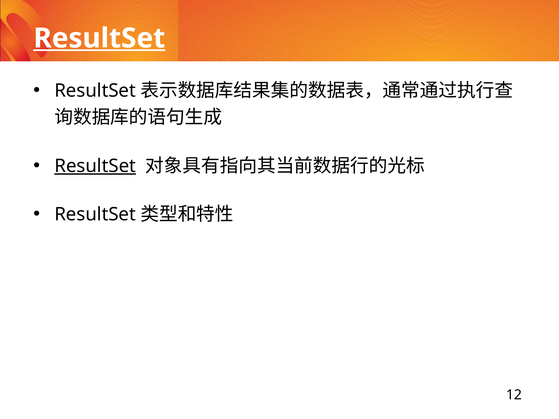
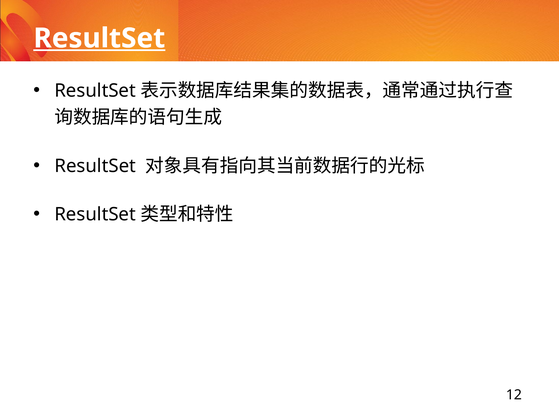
ResultSet at (95, 166) underline: present -> none
